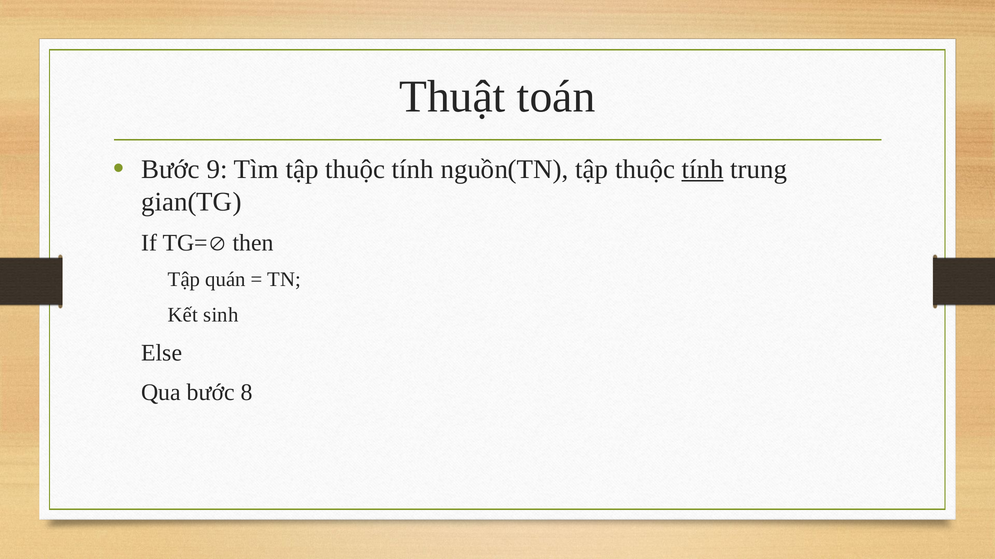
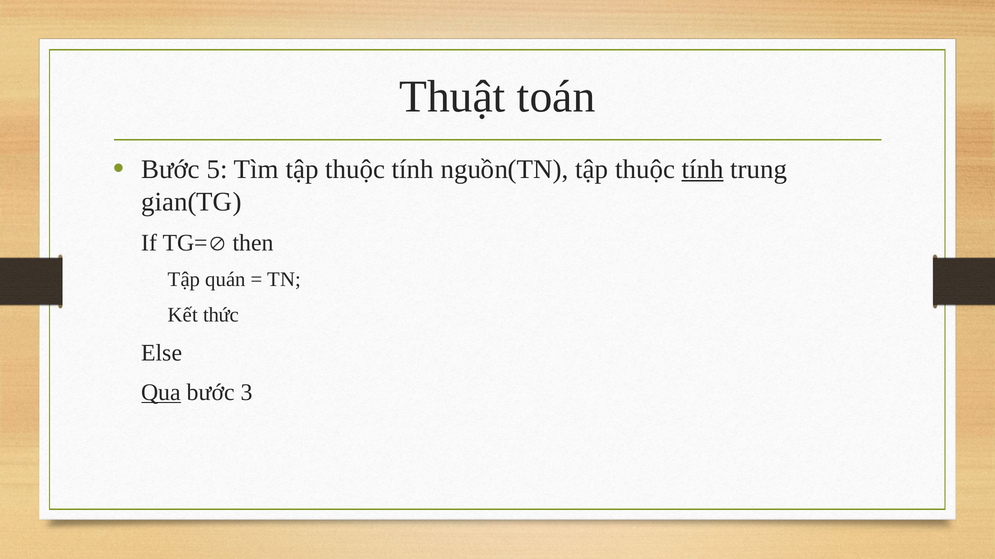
9: 9 -> 5
sinh: sinh -> thức
Qua underline: none -> present
8: 8 -> 3
